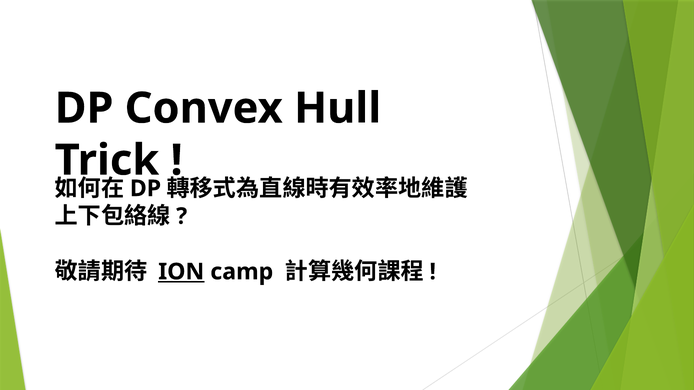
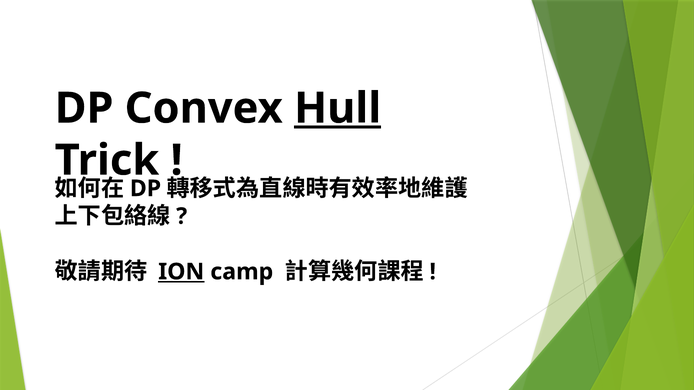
Hull underline: none -> present
